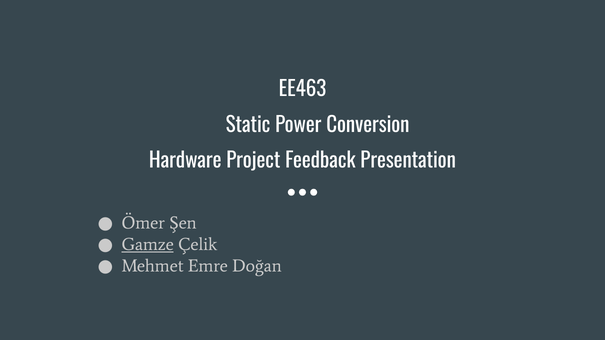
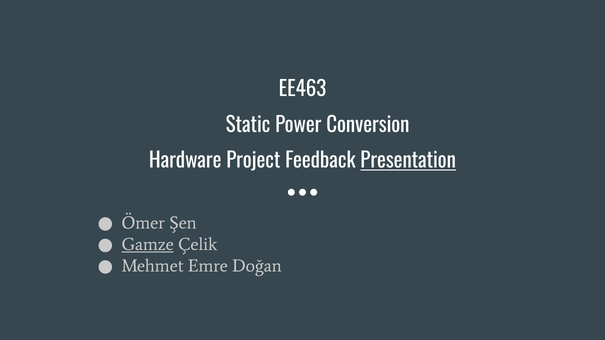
Presentation underline: none -> present
